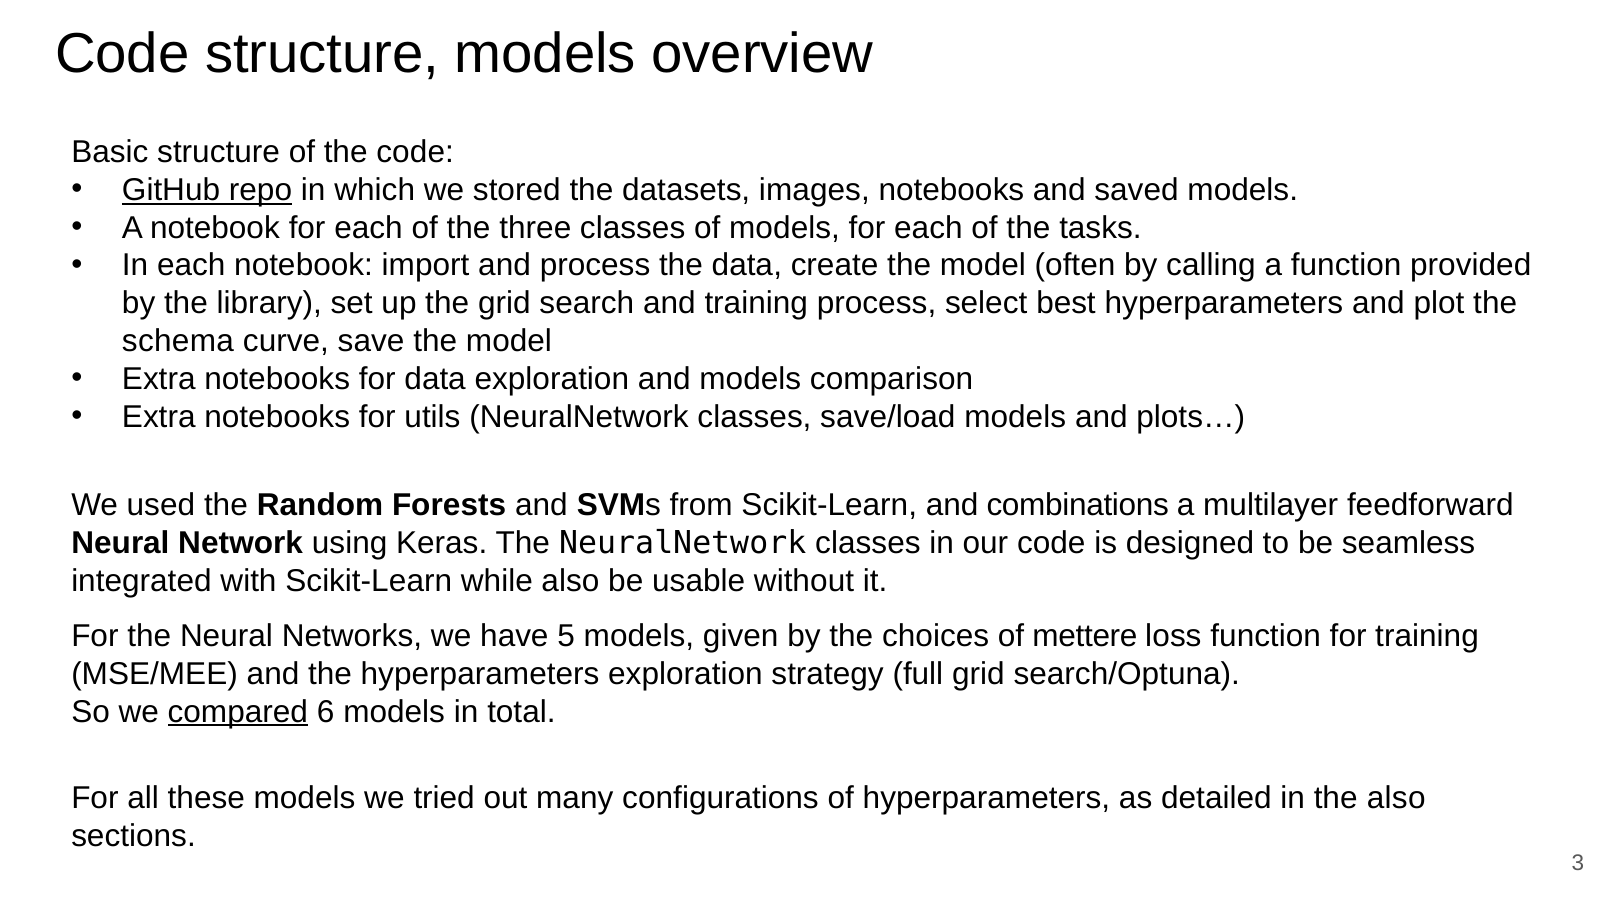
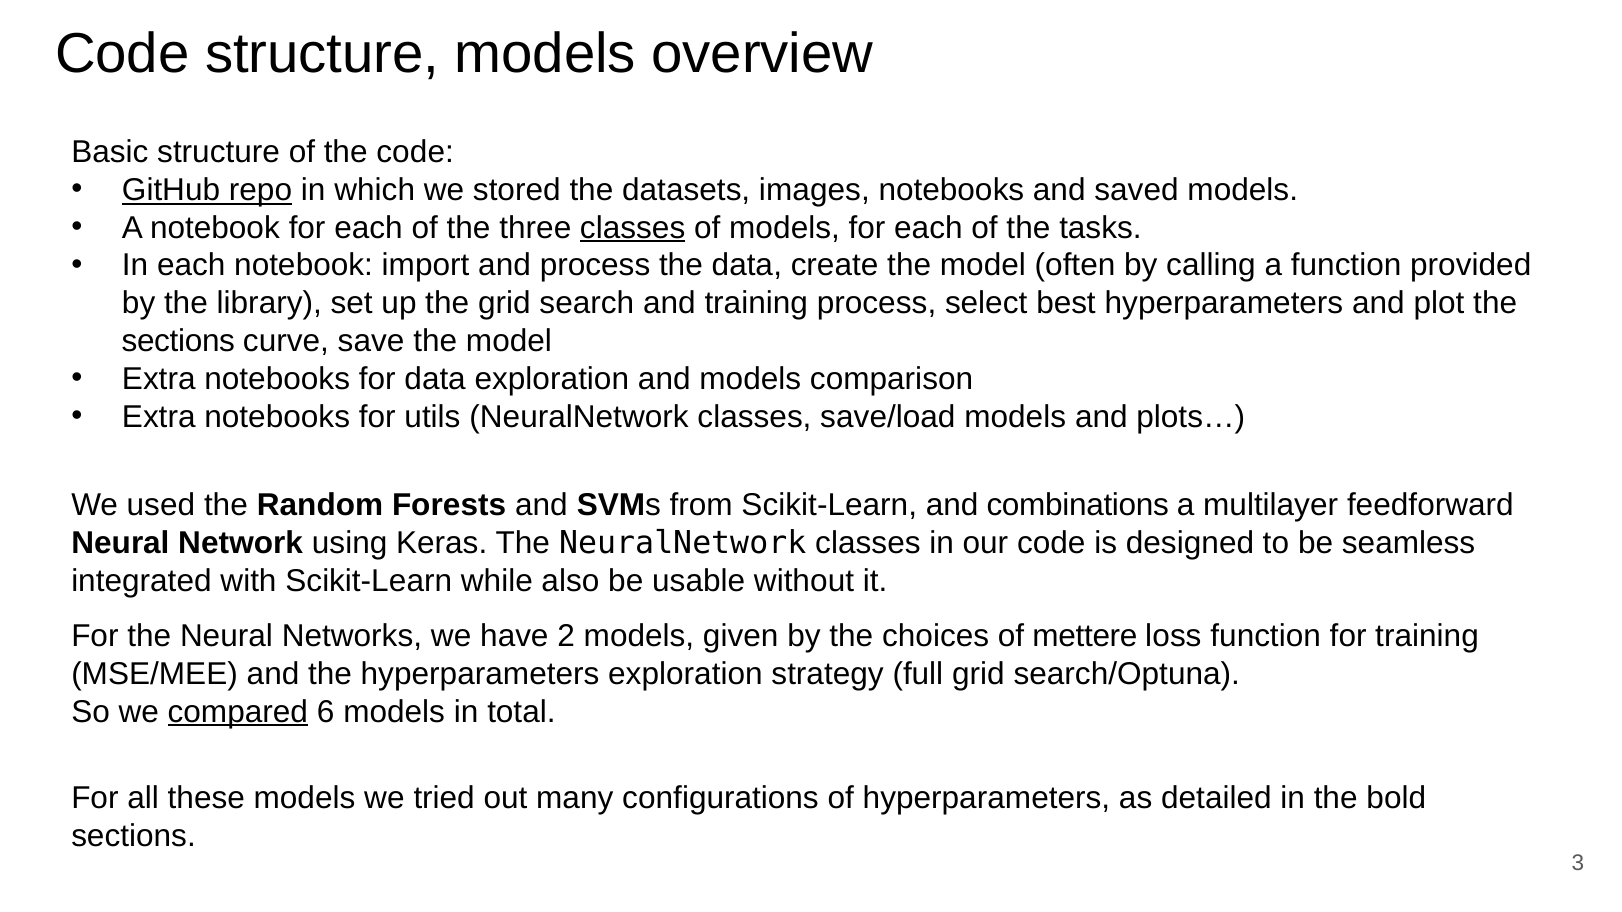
classes at (633, 228) underline: none -> present
schema at (178, 341): schema -> sections
5: 5 -> 2
the also: also -> bold
